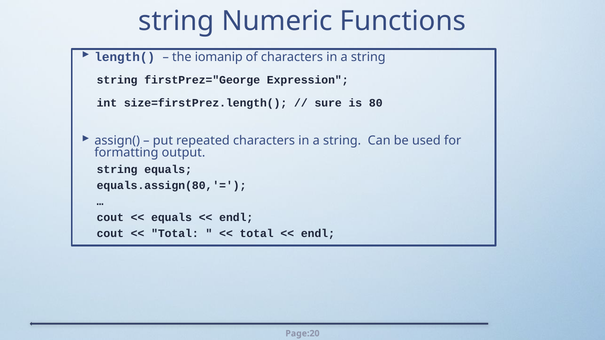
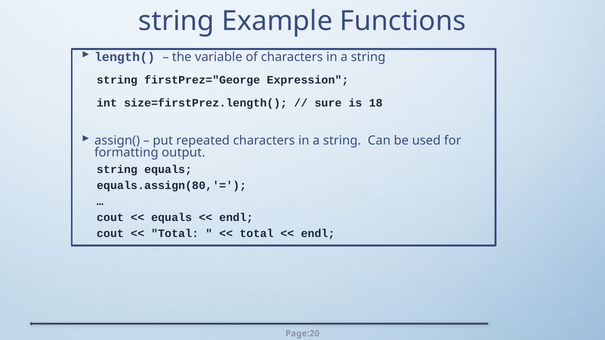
Numeric: Numeric -> Example
iomanip: iomanip -> variable
80: 80 -> 18
